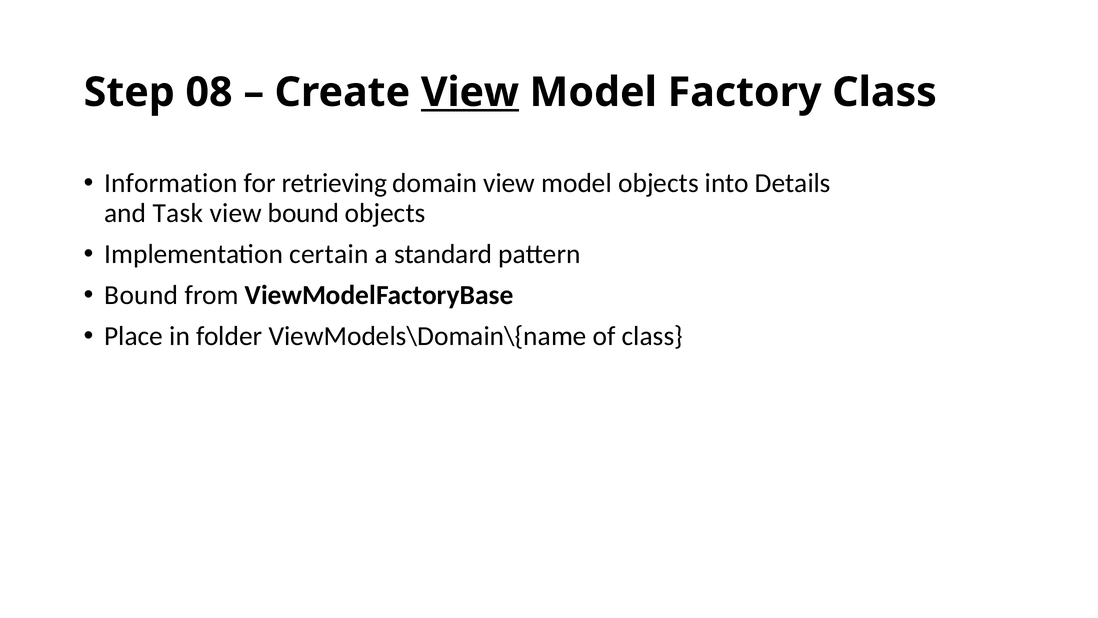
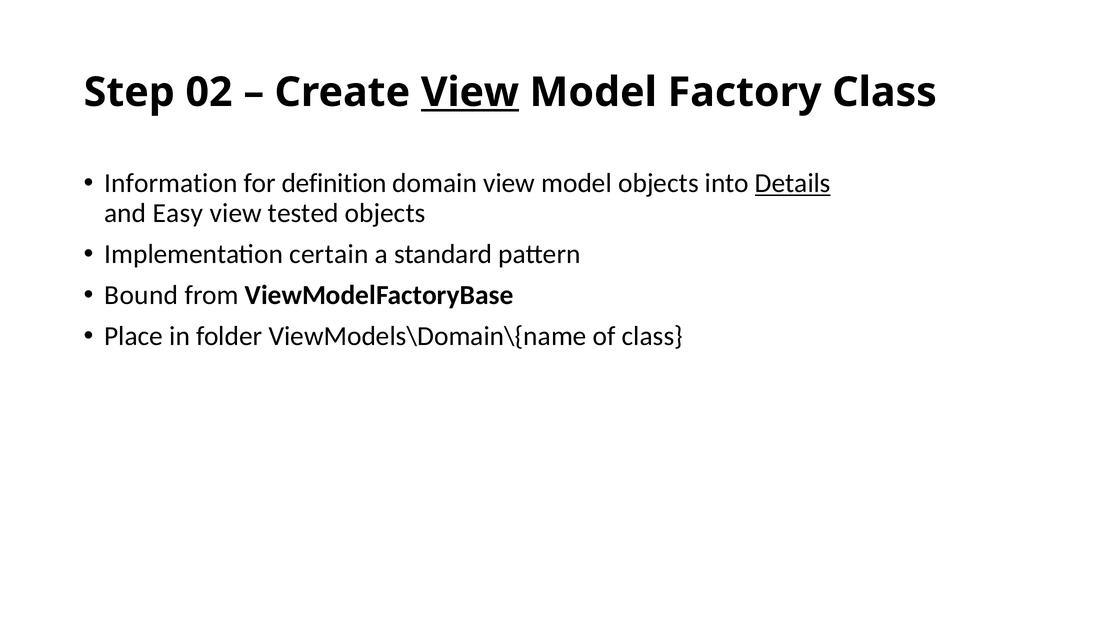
08: 08 -> 02
retrieving: retrieving -> definition
Details underline: none -> present
Task: Task -> Easy
view bound: bound -> tested
